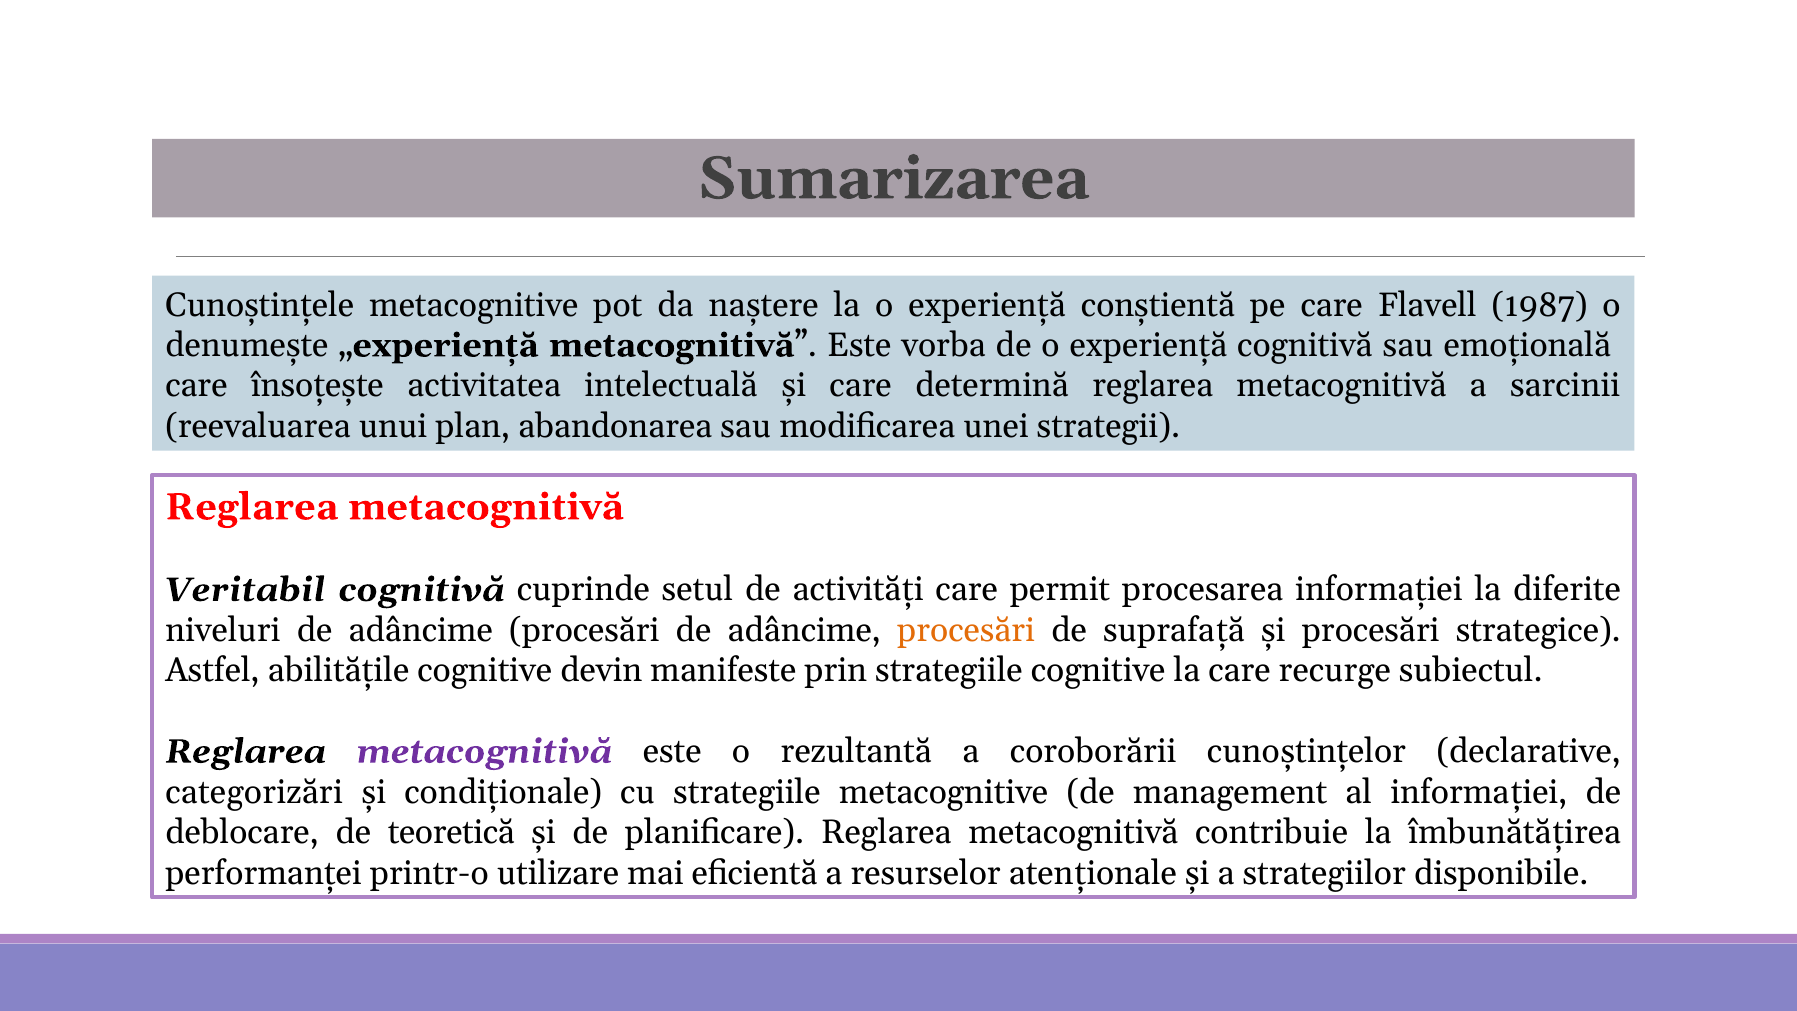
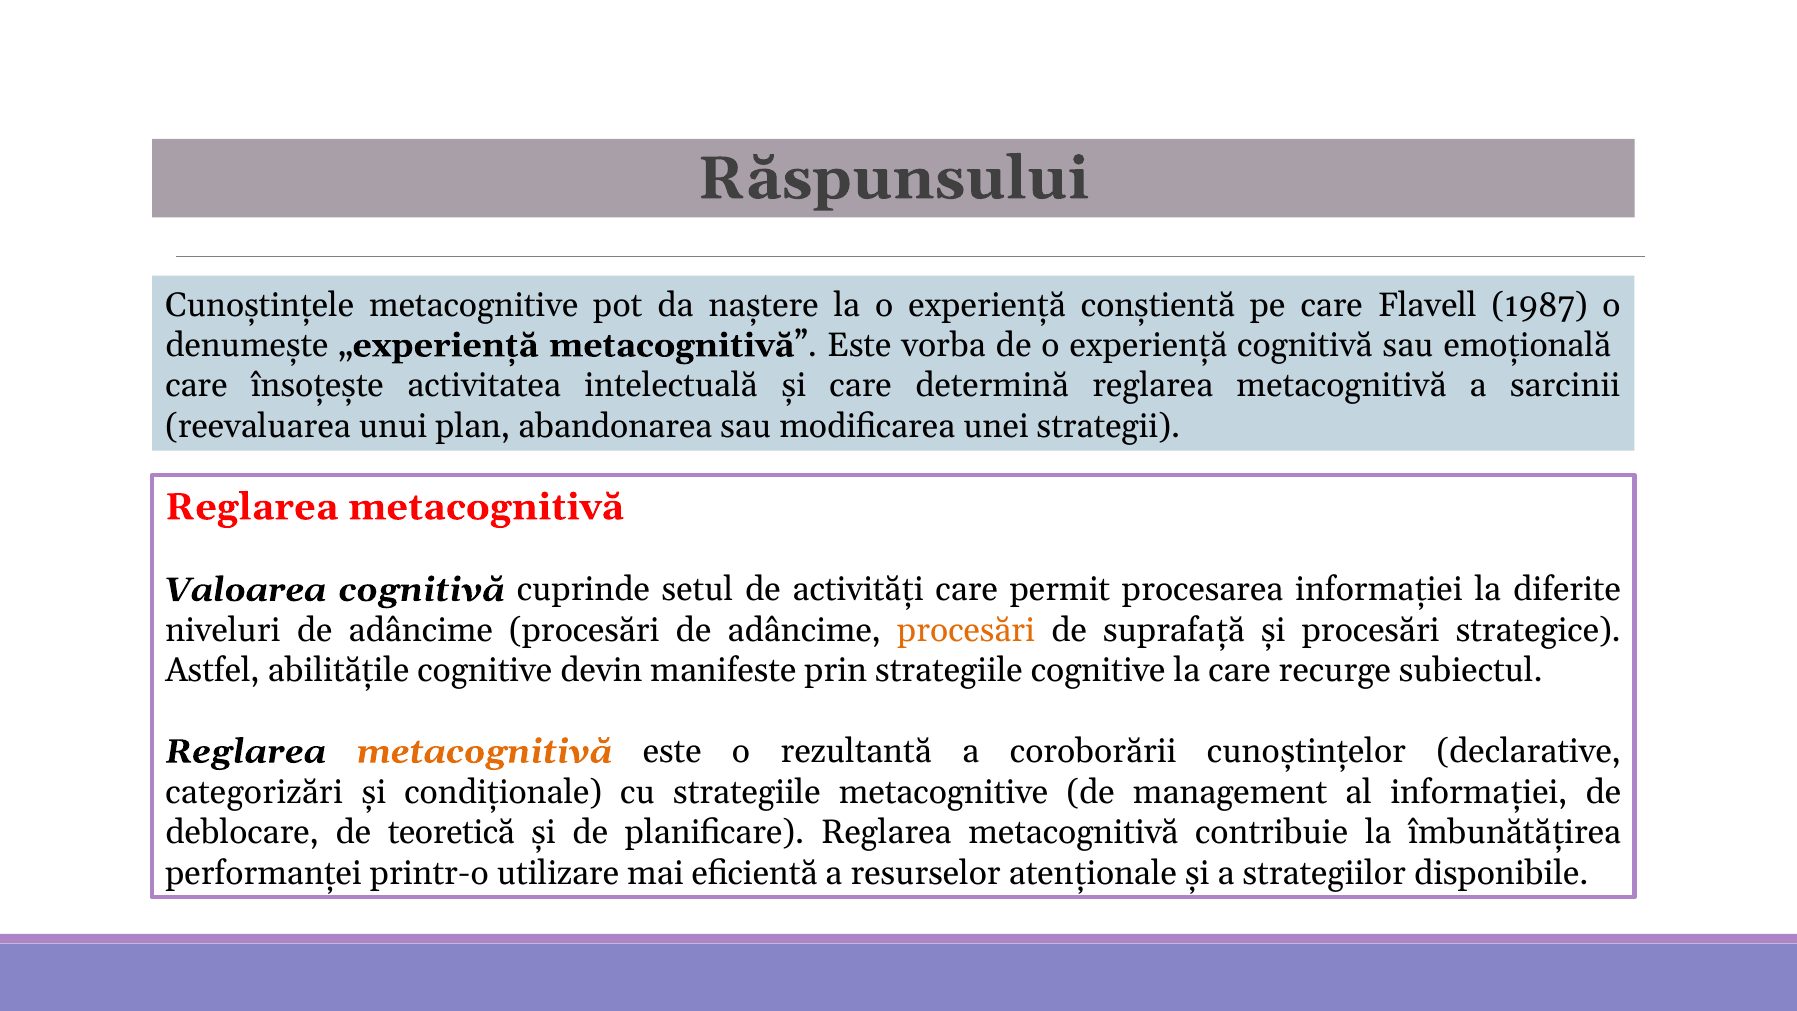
Sumarizarea: Sumarizarea -> Răspunsului
Veritabil: Veritabil -> Valoarea
metacognitivă at (484, 751) colour: purple -> orange
